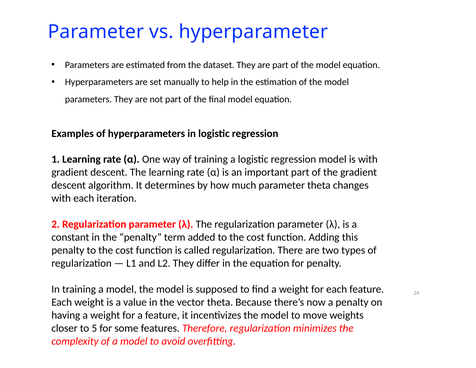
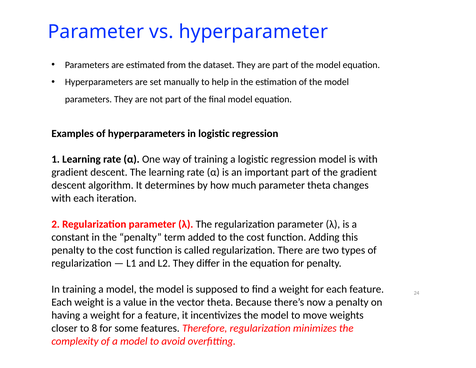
5: 5 -> 8
